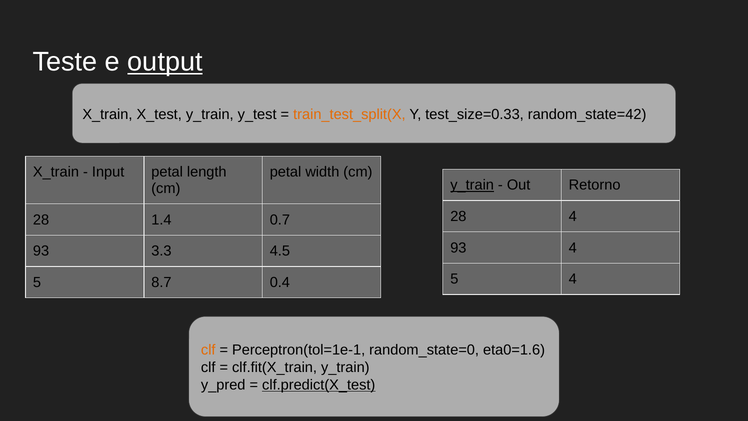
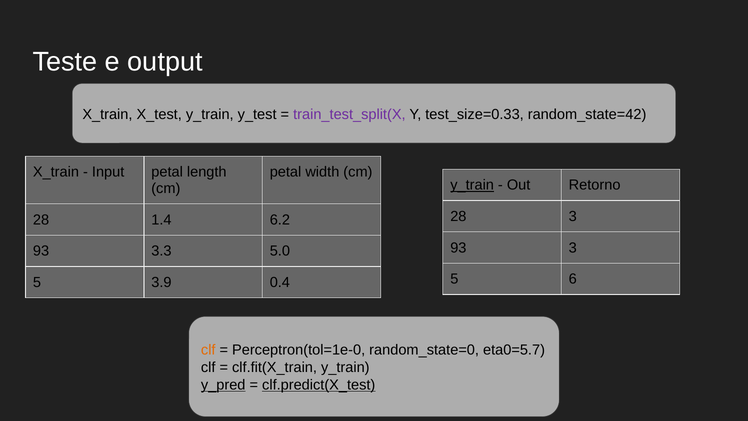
output underline: present -> none
train_test_split(X colour: orange -> purple
28 4: 4 -> 3
0.7: 0.7 -> 6.2
93 4: 4 -> 3
4.5: 4.5 -> 5.0
5 4: 4 -> 6
8.7: 8.7 -> 3.9
Perceptron(tol=1e-1: Perceptron(tol=1e-1 -> Perceptron(tol=1e-0
eta0=1.6: eta0=1.6 -> eta0=5.7
y_pred underline: none -> present
